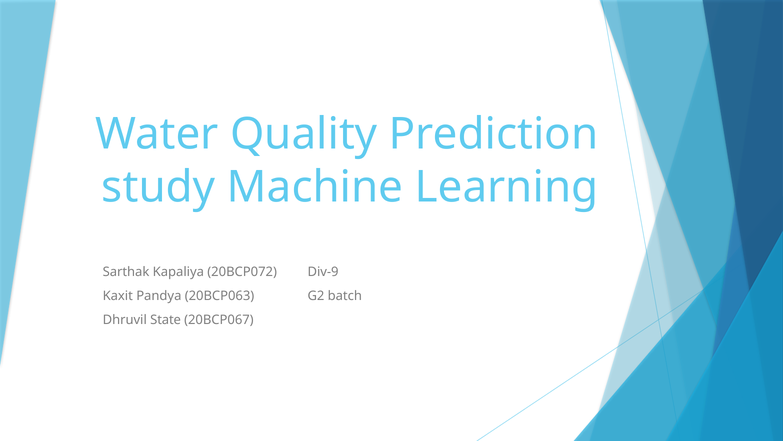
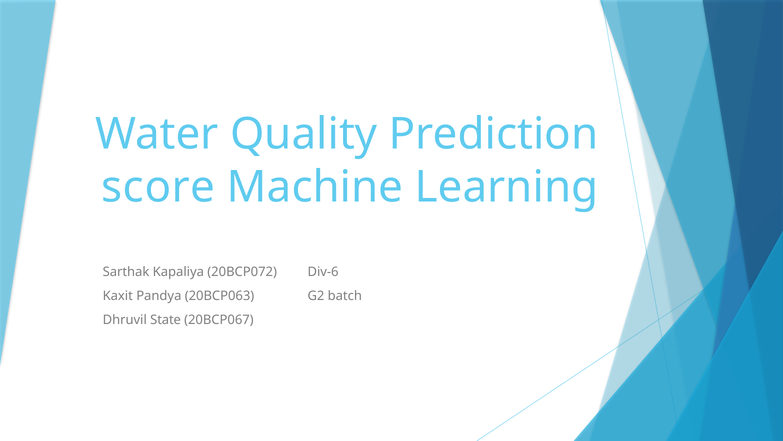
study: study -> score
Div-9: Div-9 -> Div-6
